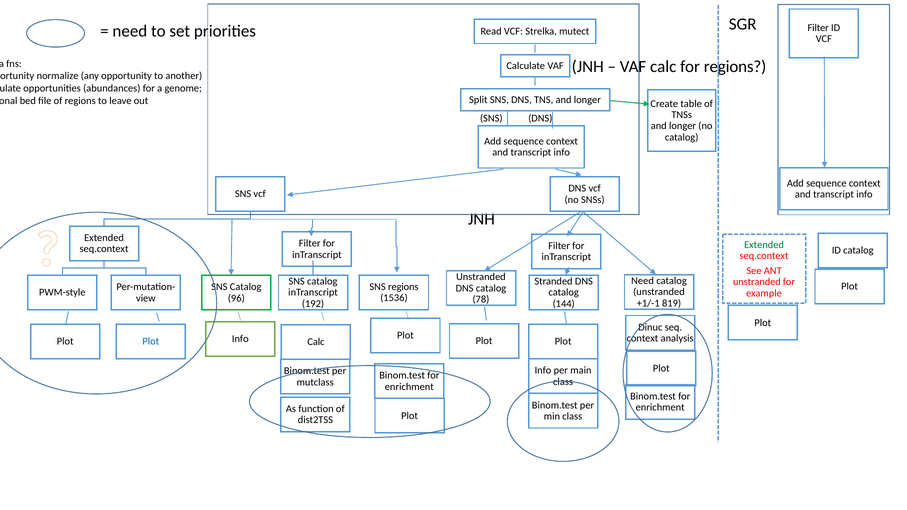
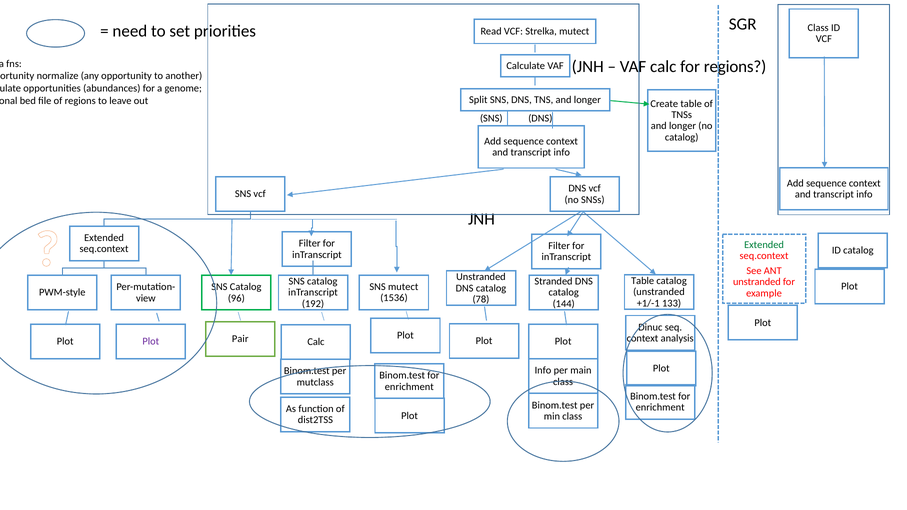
Filter at (818, 28): Filter -> Class
Need at (643, 281): Need -> Table
SNS regions: regions -> mutect
819: 819 -> 133
Info at (240, 339): Info -> Pair
Plot at (151, 342) colour: blue -> purple
